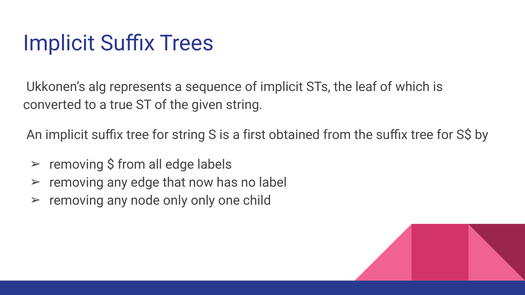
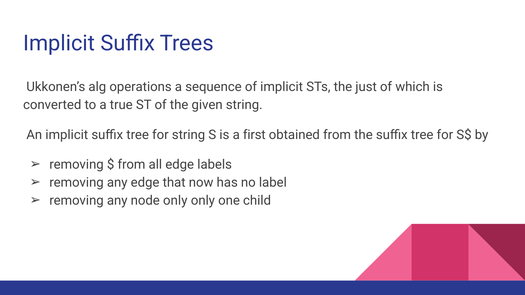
represents: represents -> operations
leaf: leaf -> just
